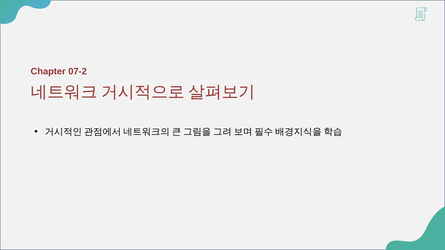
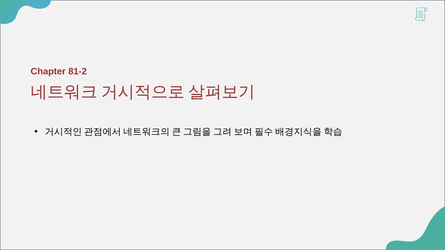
07-2: 07-2 -> 81-2
